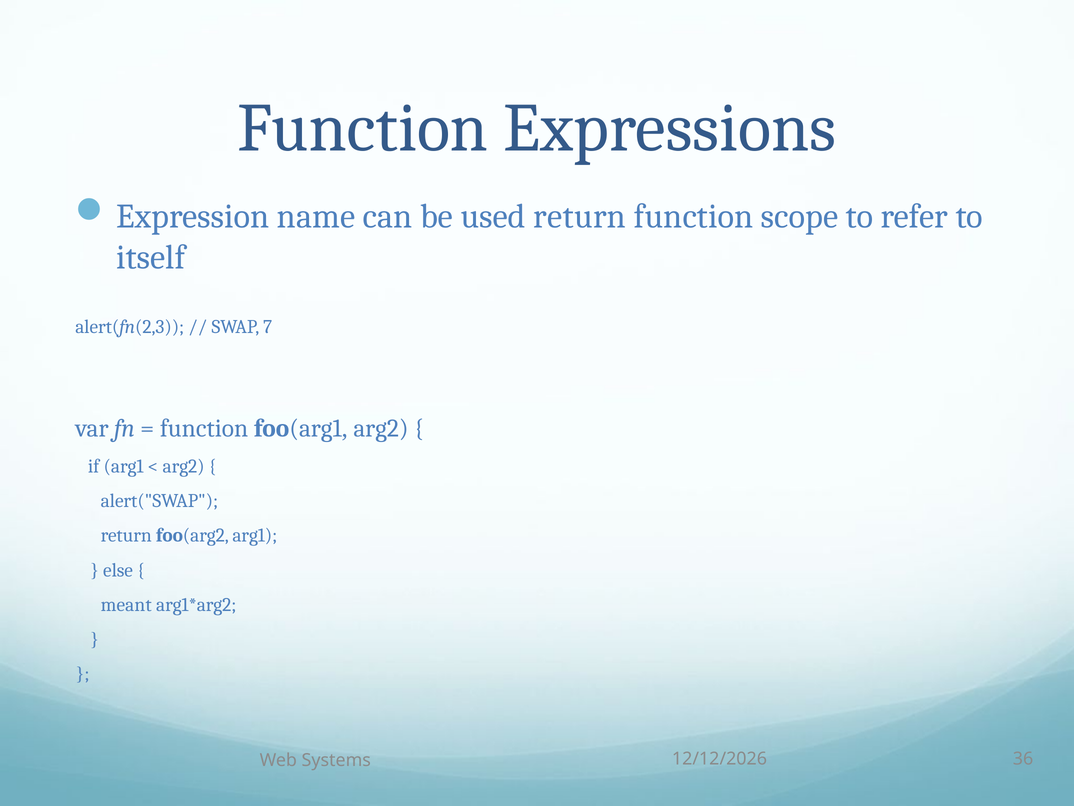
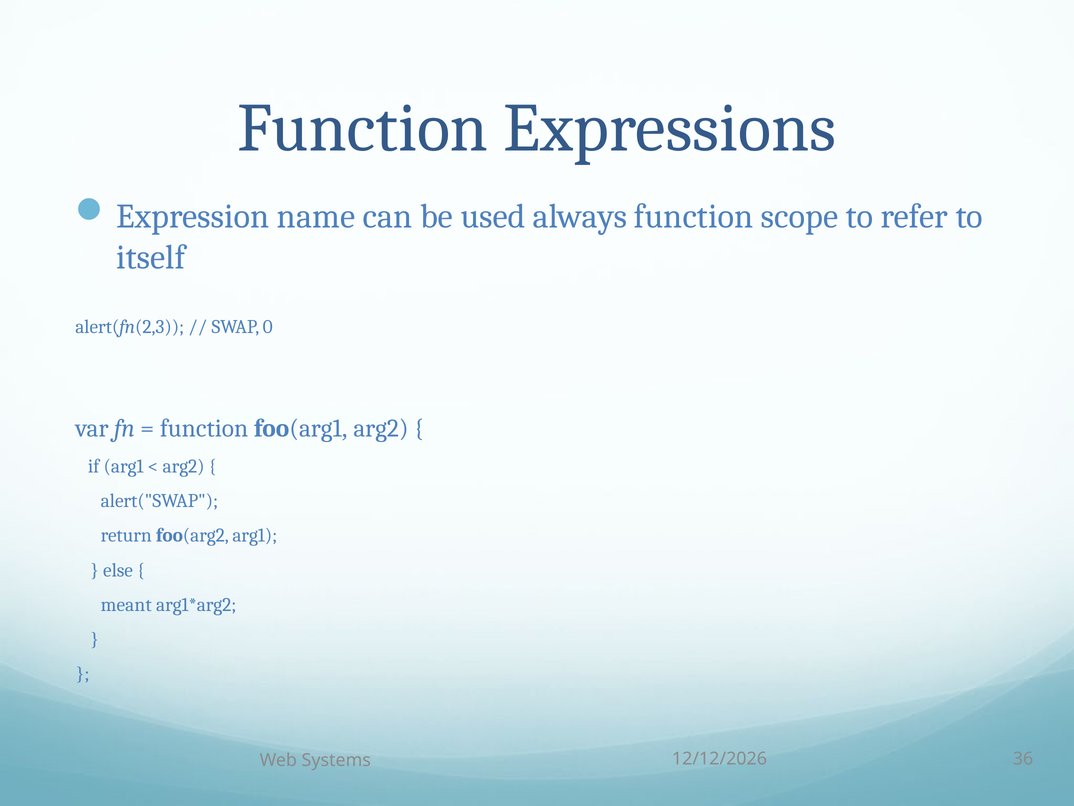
used return: return -> always
7: 7 -> 0
